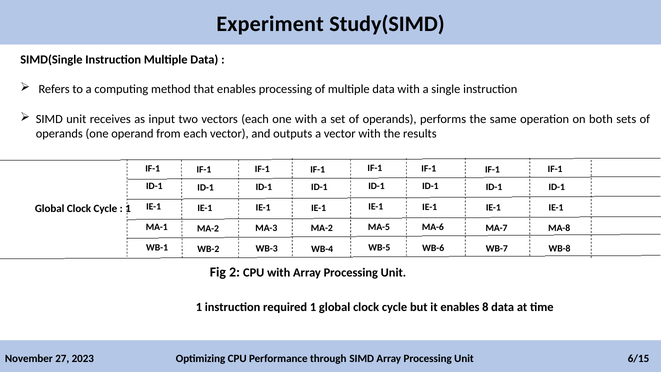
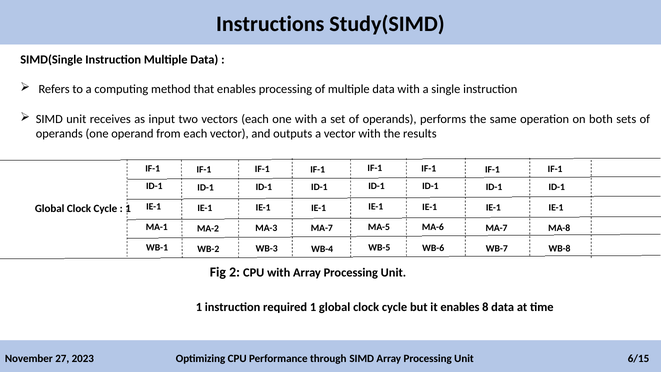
Experiment: Experiment -> Instructions
MA-3 MA-2: MA-2 -> MA-7
